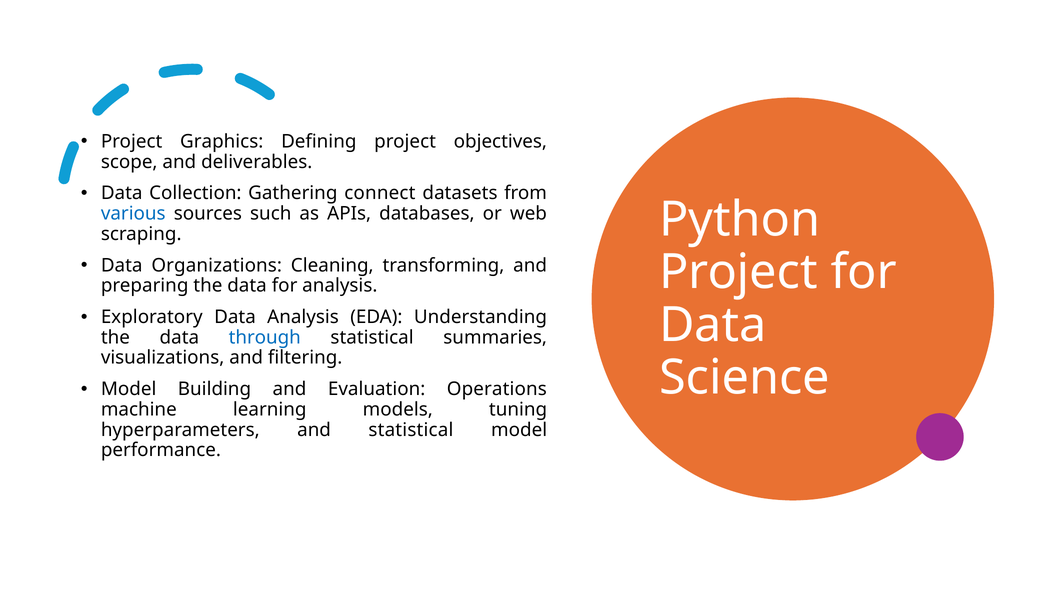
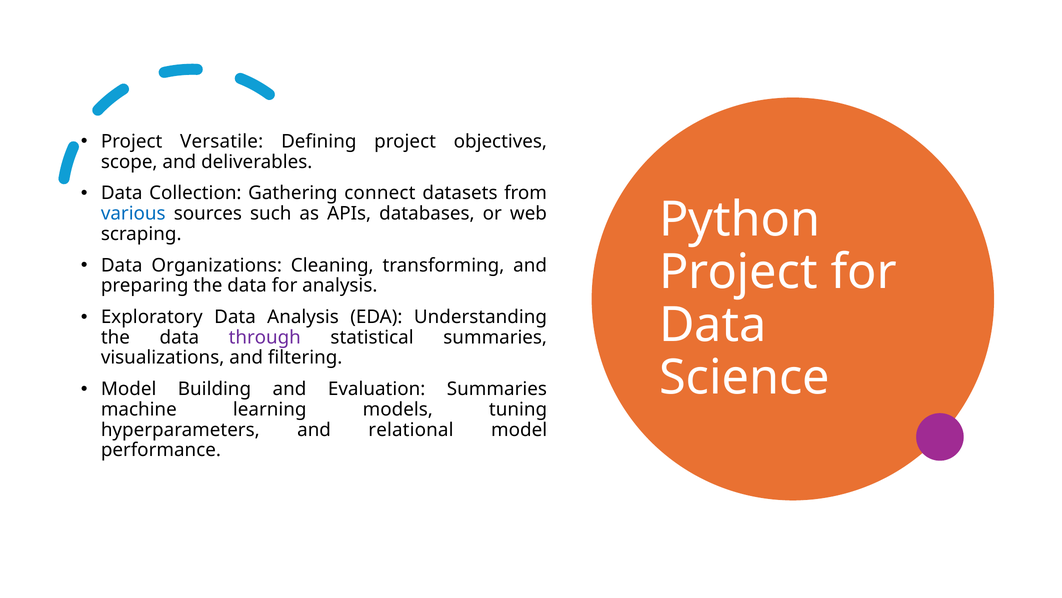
Graphics: Graphics -> Versatile
through colour: blue -> purple
Evaluation Operations: Operations -> Summaries
and statistical: statistical -> relational
